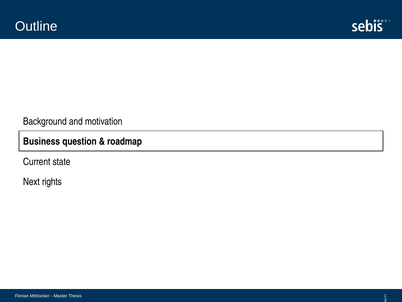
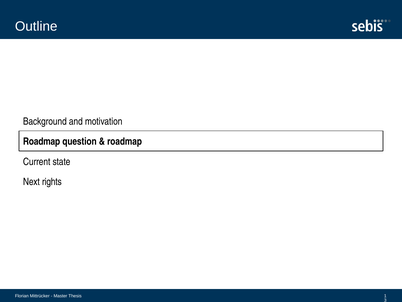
Business at (41, 141): Business -> Roadmap
